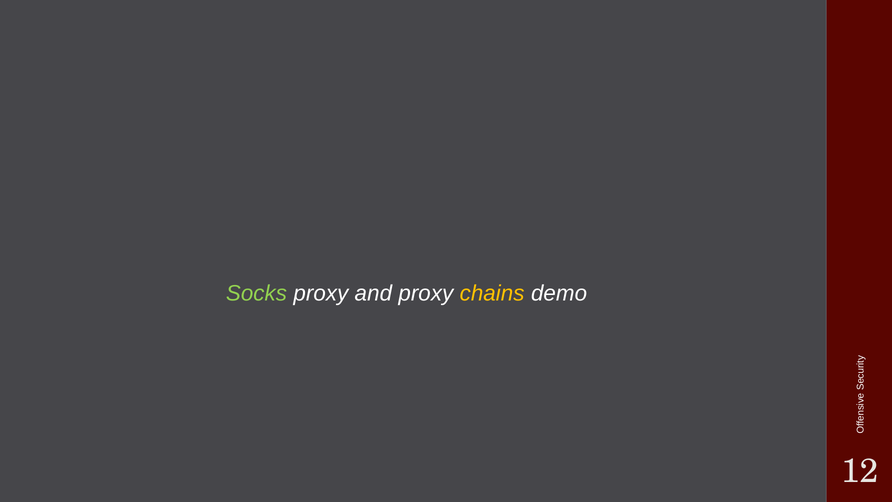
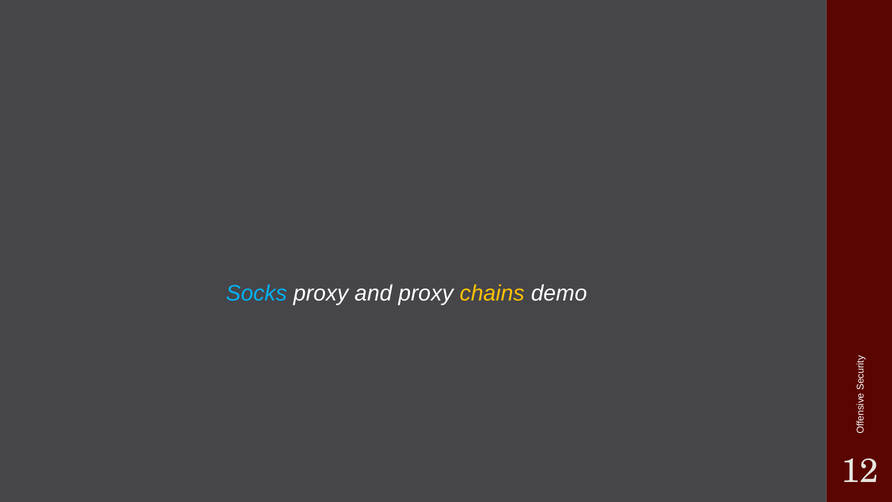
Socks colour: light green -> light blue
